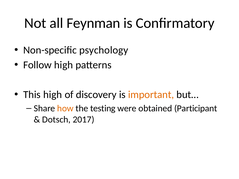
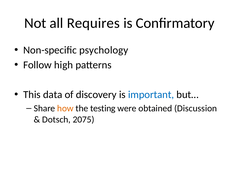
Feynman: Feynman -> Requires
This high: high -> data
important colour: orange -> blue
Participant: Participant -> Discussion
2017: 2017 -> 2075
